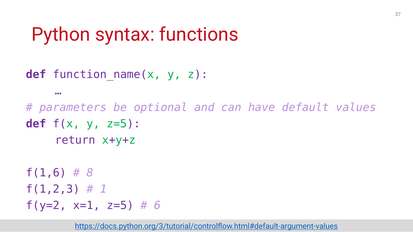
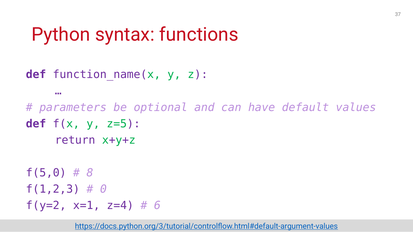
f(1,6: f(1,6 -> f(5,0
1: 1 -> 0
x=1 z=5: z=5 -> z=4
